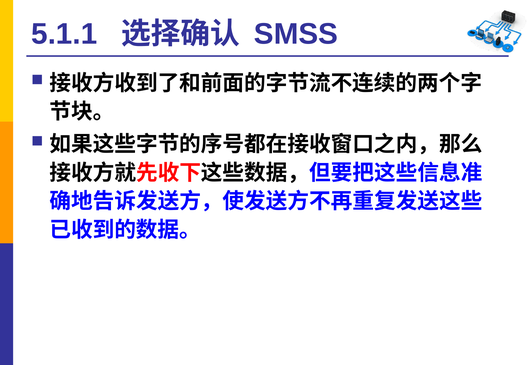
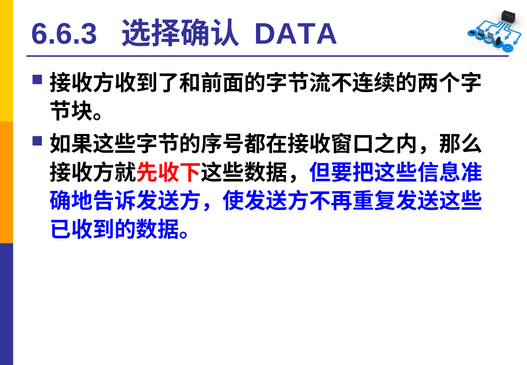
5.1.1: 5.1.1 -> 6.6.3
SMSS: SMSS -> DATA
